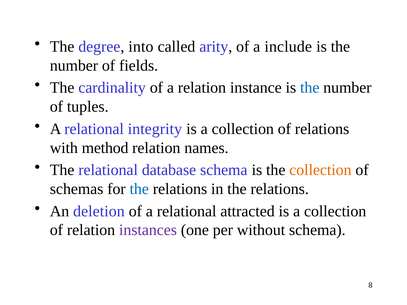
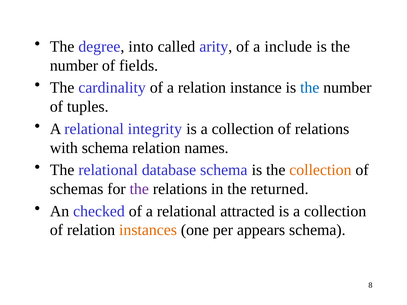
with method: method -> schema
the at (139, 189) colour: blue -> purple
in the relations: relations -> returned
deletion: deletion -> checked
instances colour: purple -> orange
without: without -> appears
